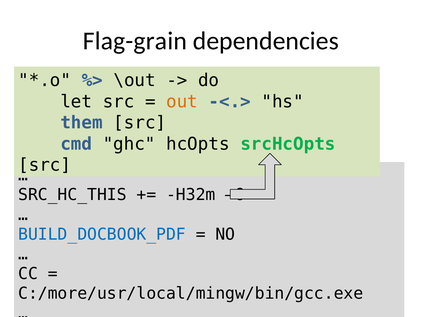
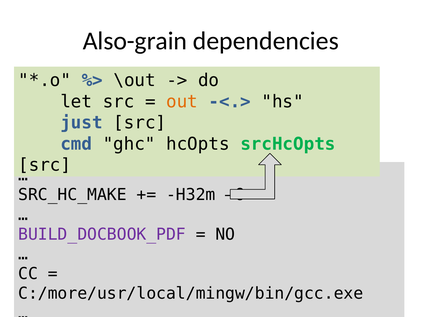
Flag-grain: Flag-grain -> Also-grain
them: them -> just
SRC_HC_THIS: SRC_HC_THIS -> SRC_HC_MAKE
BUILD_DOCBOOK_PDF colour: blue -> purple
